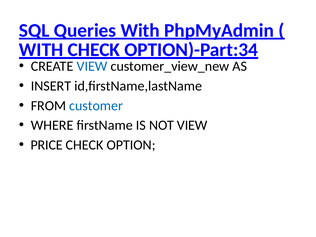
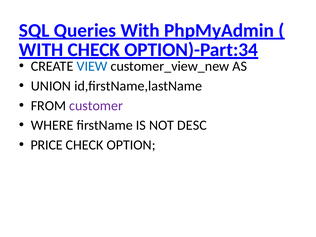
INSERT: INSERT -> UNION
customer colour: blue -> purple
NOT VIEW: VIEW -> DESC
